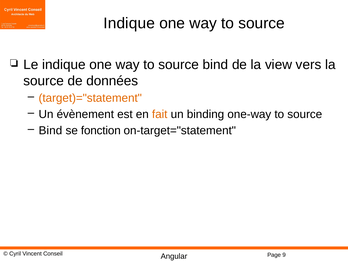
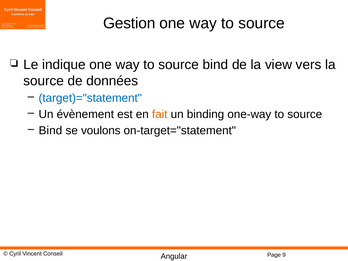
Indique at (129, 23): Indique -> Gestion
target)="statement colour: orange -> blue
fonction: fonction -> voulons
